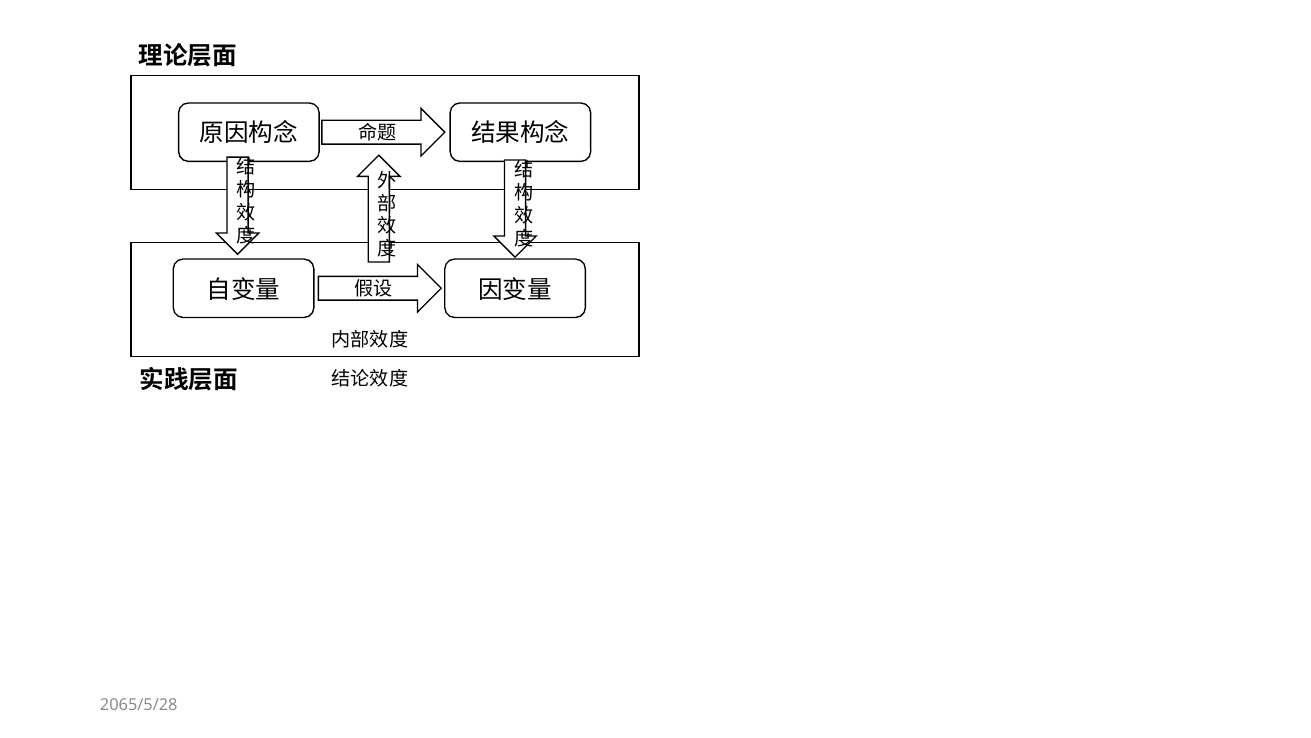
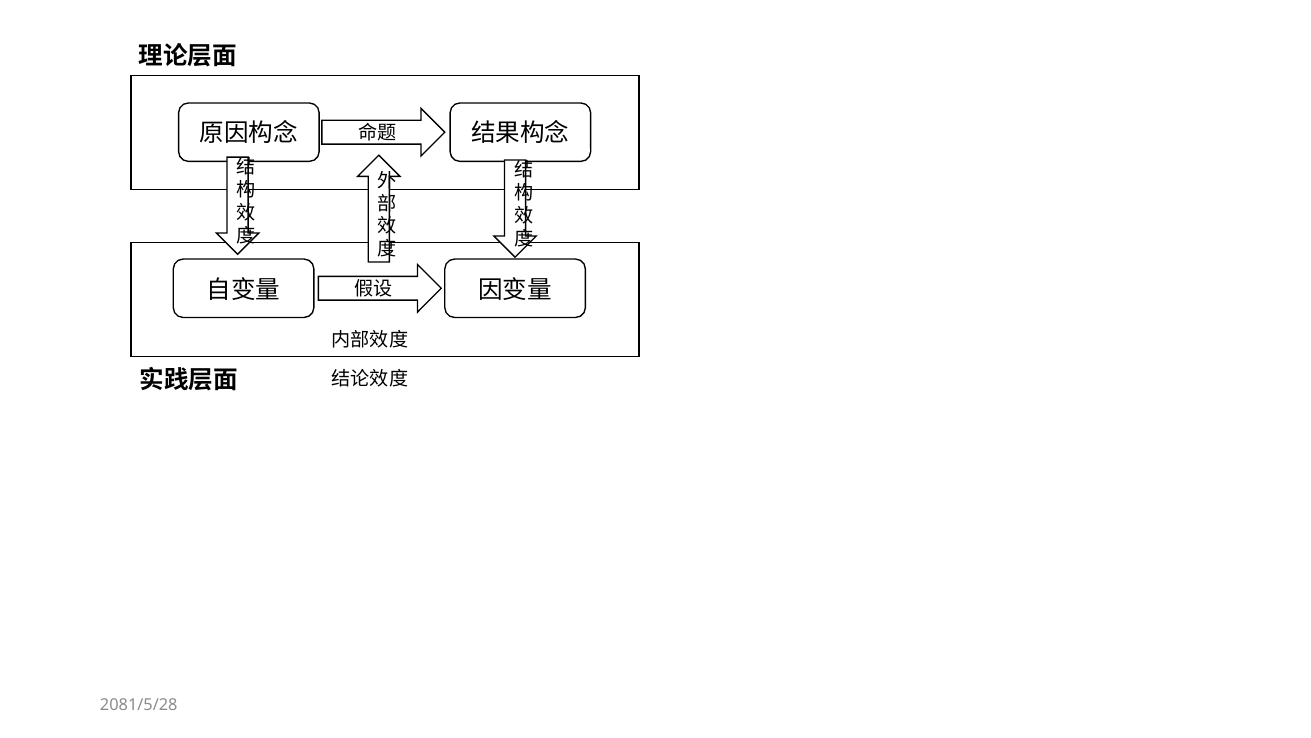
2065/5/28: 2065/5/28 -> 2081/5/28
